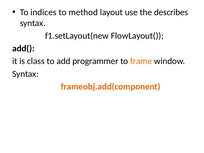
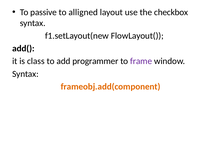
indices: indices -> passive
method: method -> alligned
describes: describes -> checkbox
frame colour: orange -> purple
